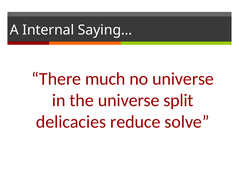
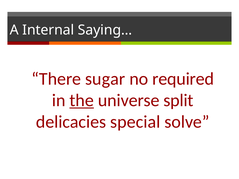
much: much -> sugar
no universe: universe -> required
the underline: none -> present
reduce: reduce -> special
